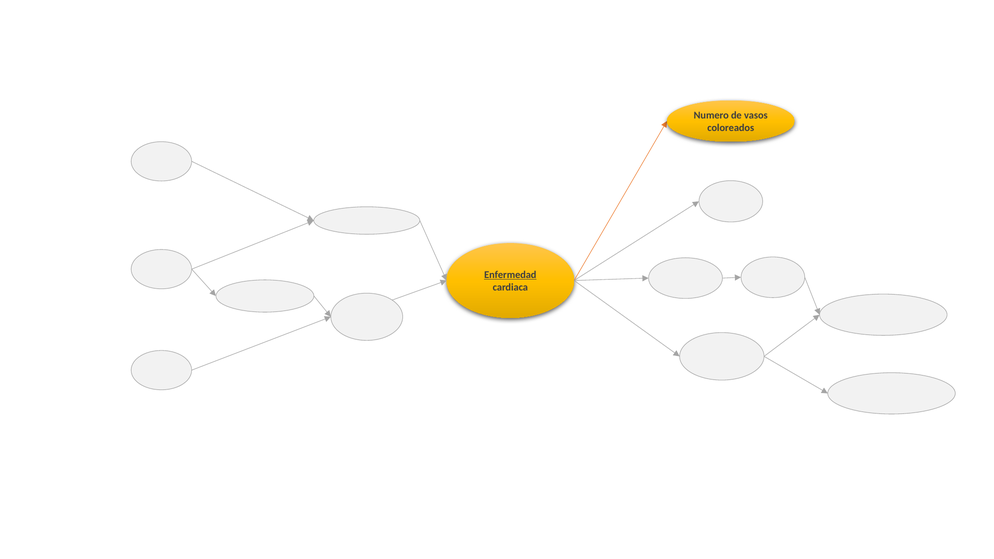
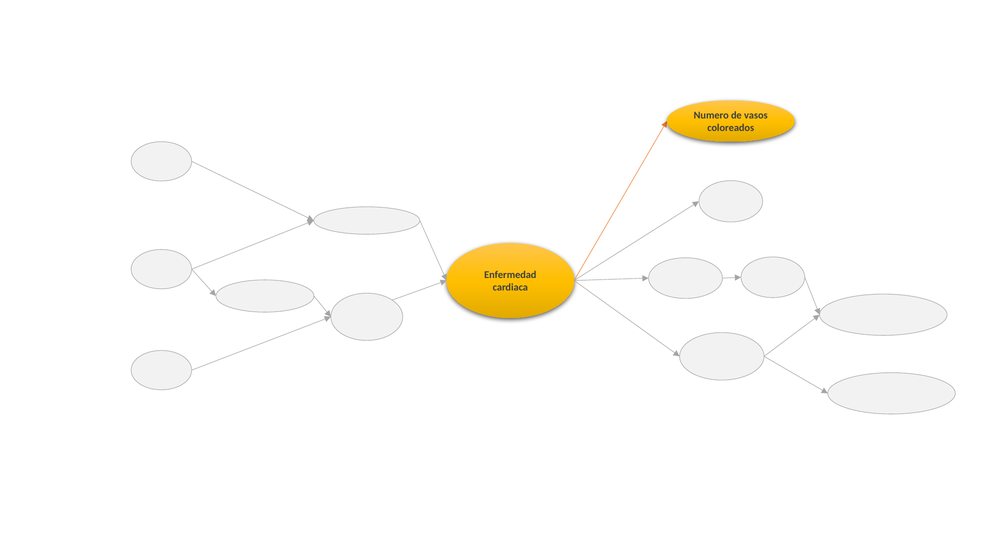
Enfermedad underline: present -> none
